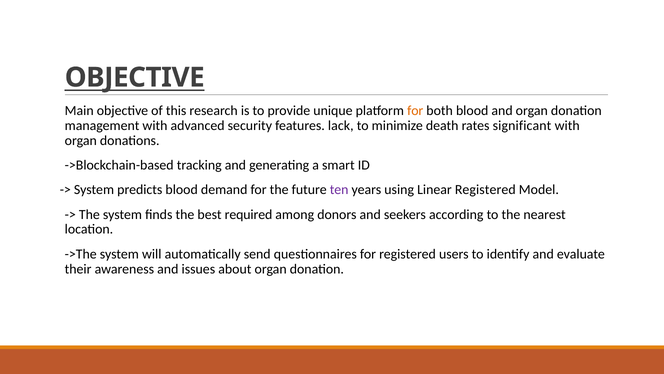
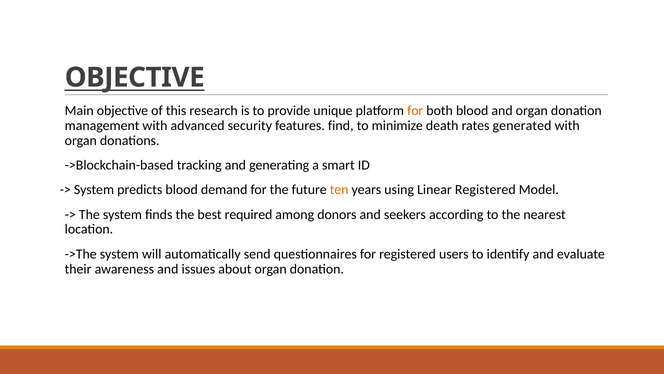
lack: lack -> find
significant: significant -> generated
ten colour: purple -> orange
